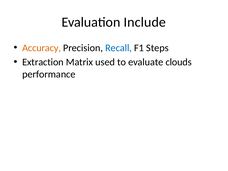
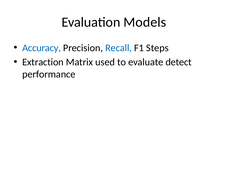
Include: Include -> Models
Accuracy colour: orange -> blue
clouds: clouds -> detect
